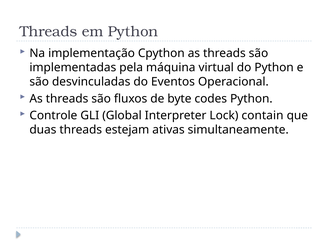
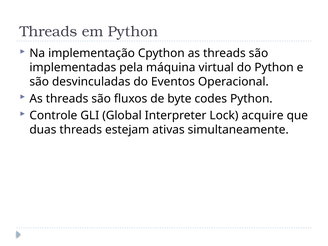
contain: contain -> acquire
